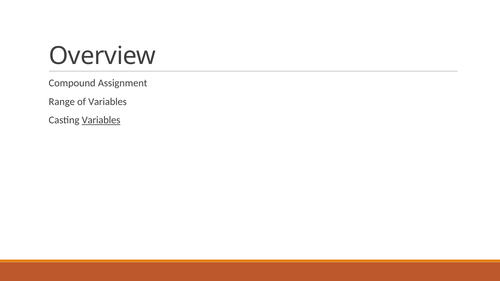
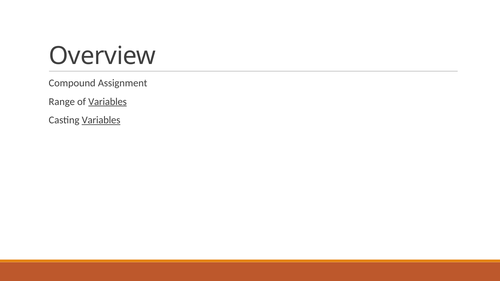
Variables at (108, 102) underline: none -> present
